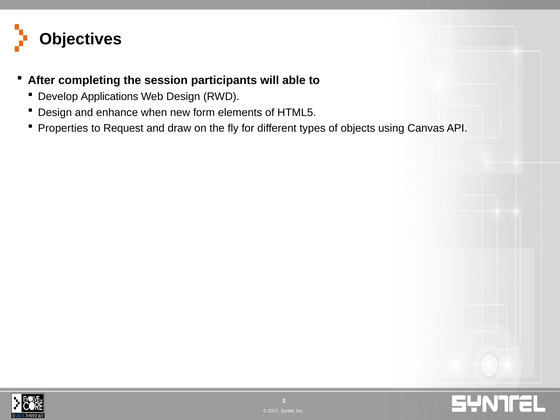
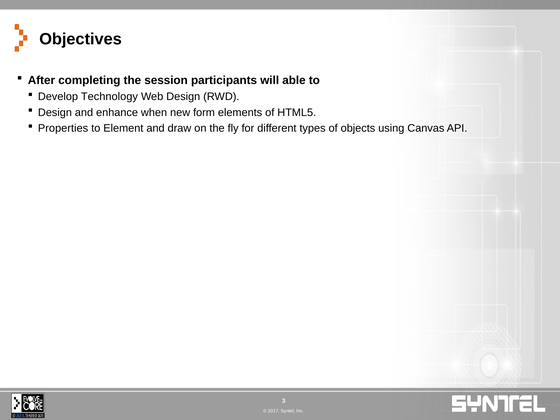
Applications: Applications -> Technology
Request: Request -> Element
